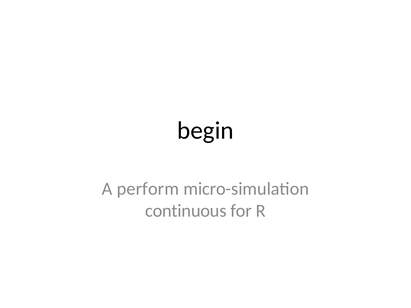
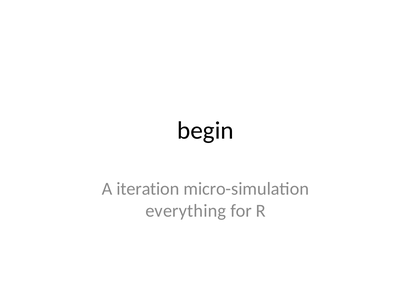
perform: perform -> iteration
continuous: continuous -> everything
